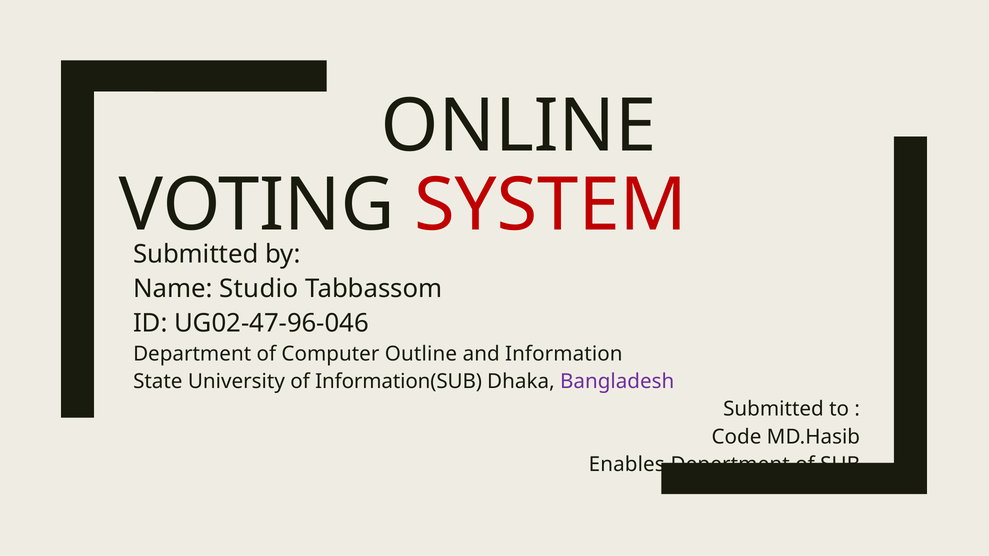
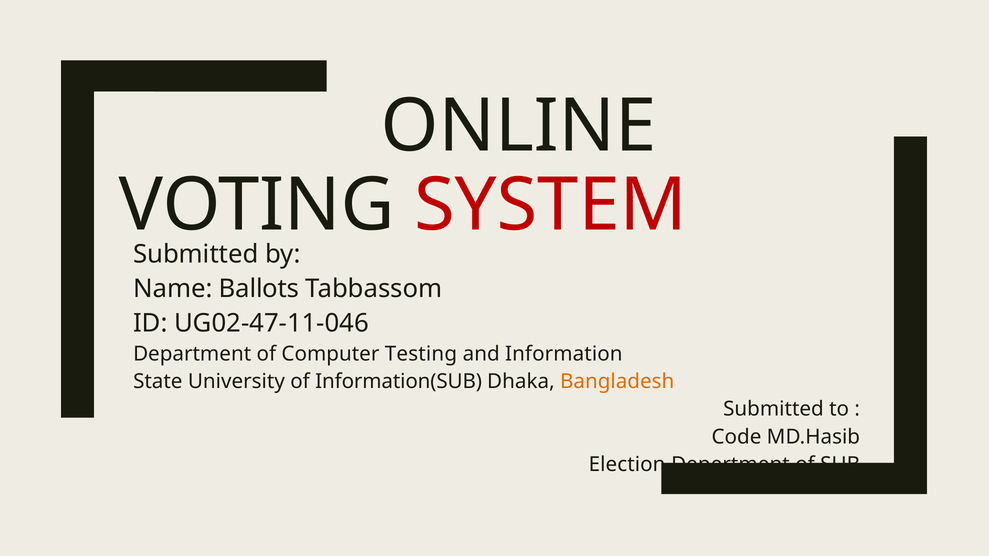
Studio: Studio -> Ballots
UG02-47-96-046: UG02-47-96-046 -> UG02-47-11-046
Outline: Outline -> Testing
Bangladesh colour: purple -> orange
Enables,Depertment: Enables,Depertment -> Election,Depertment
